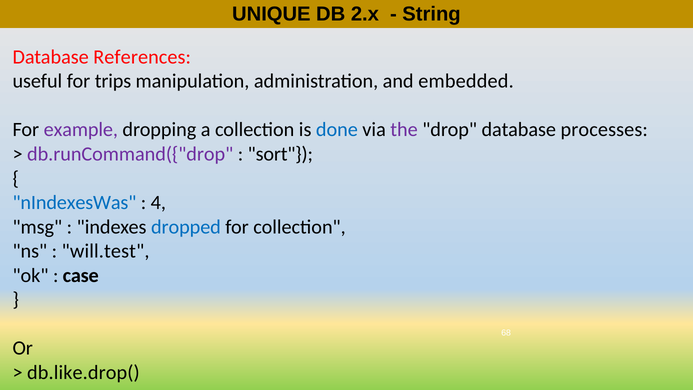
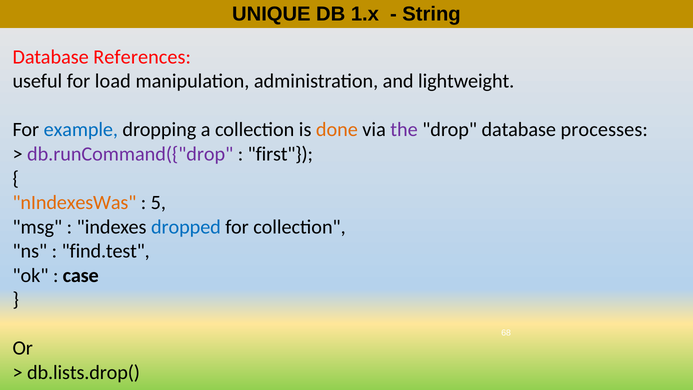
2.x: 2.x -> 1.x
trips: trips -> load
embedded: embedded -> lightweight
example colour: purple -> blue
done colour: blue -> orange
sort: sort -> first
nIndexesWas colour: blue -> orange
4: 4 -> 5
will.test: will.test -> find.test
db.like.drop(: db.like.drop( -> db.lists.drop(
